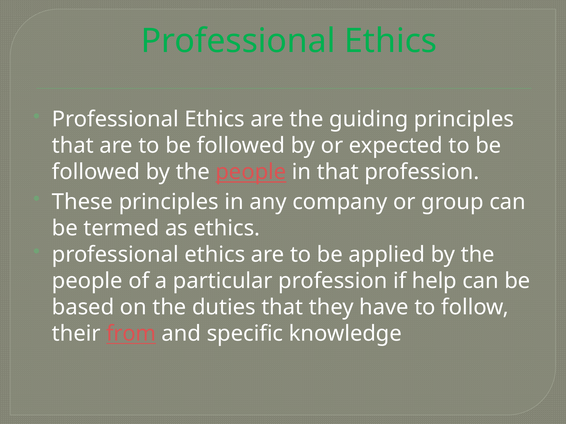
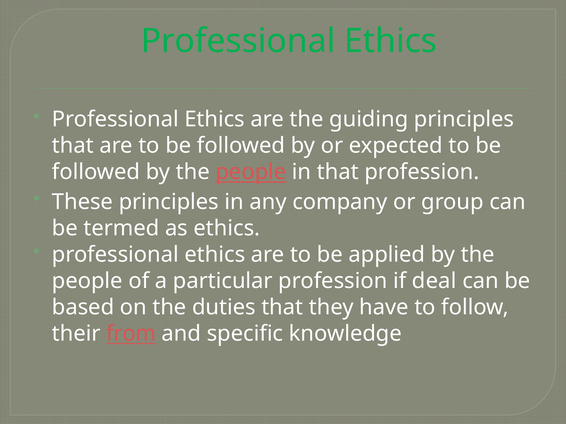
help: help -> deal
